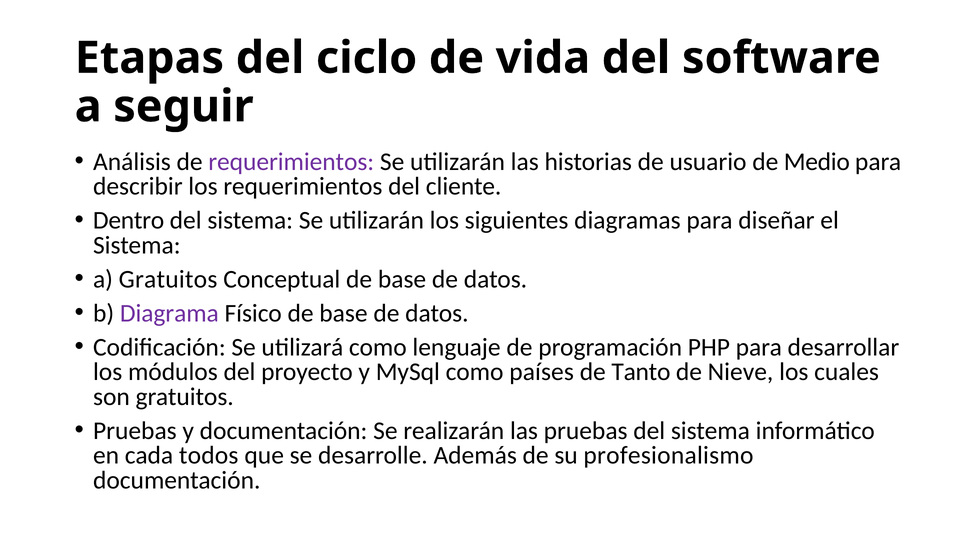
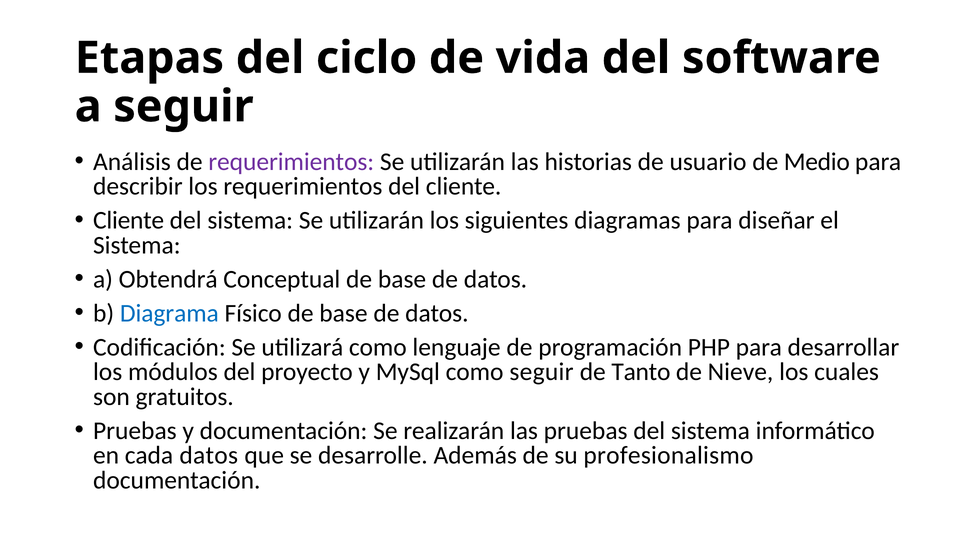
Dentro at (129, 221): Dentro -> Cliente
a Gratuitos: Gratuitos -> Obtendrá
Diagrama colour: purple -> blue
como países: países -> seguir
cada todos: todos -> datos
